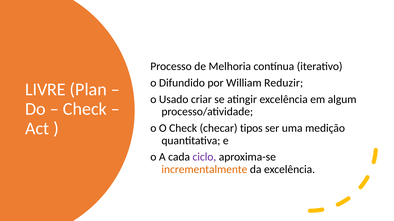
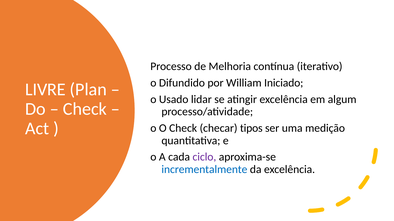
Reduzir: Reduzir -> Iniciado
criar: criar -> lidar
incrementalmente colour: orange -> blue
